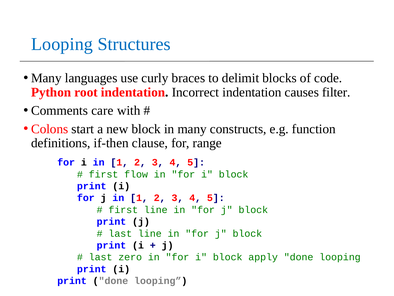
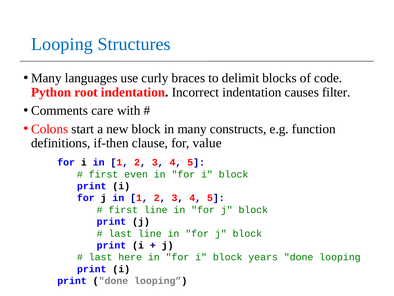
range: range -> value
flow: flow -> even
zero: zero -> here
apply: apply -> years
